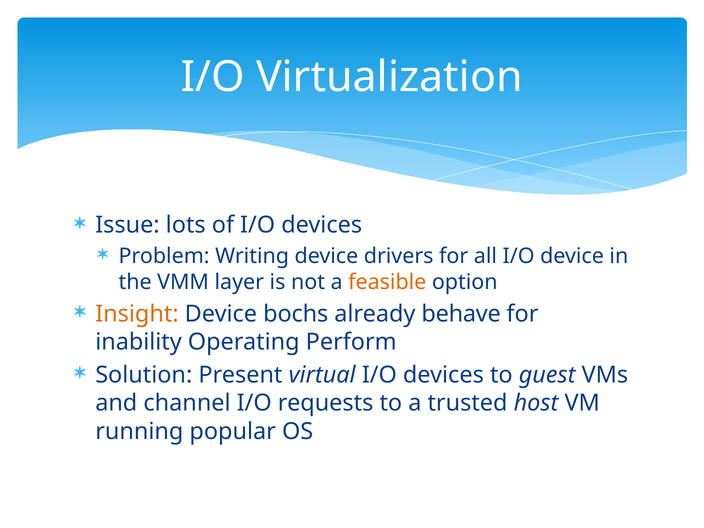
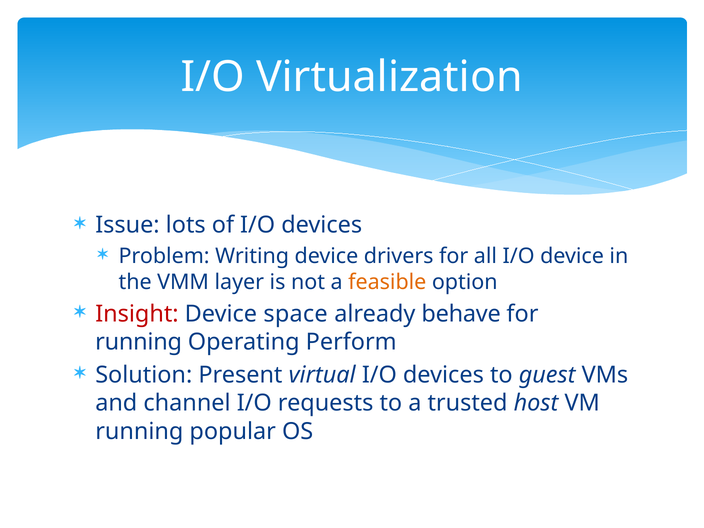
Insight colour: orange -> red
bochs: bochs -> space
inability at (139, 342): inability -> running
